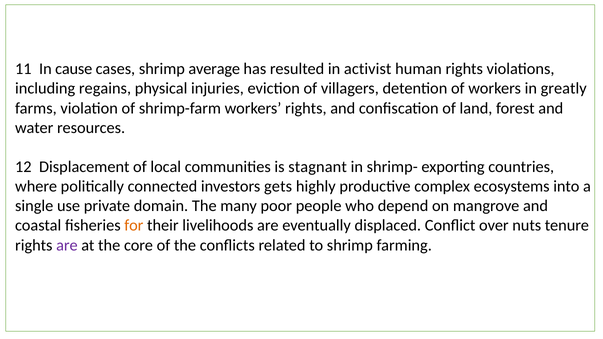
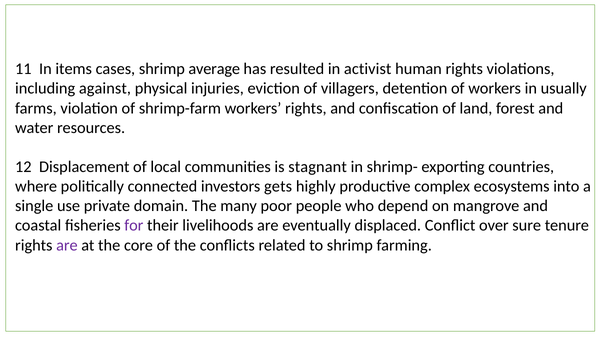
cause: cause -> items
regains: regains -> against
greatly: greatly -> usually
for colour: orange -> purple
nuts: nuts -> sure
